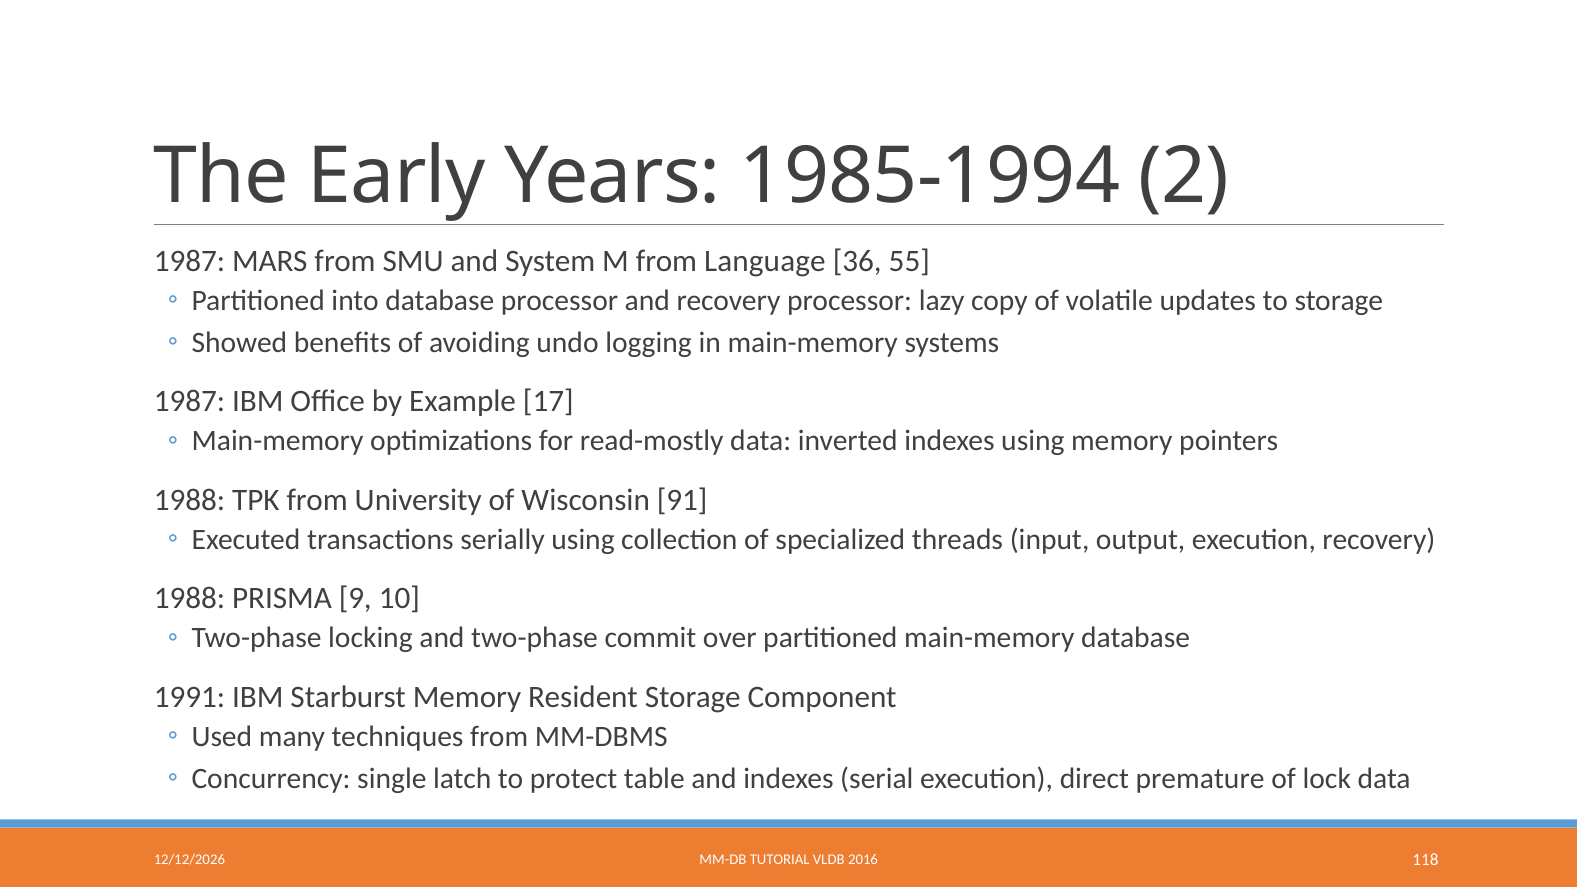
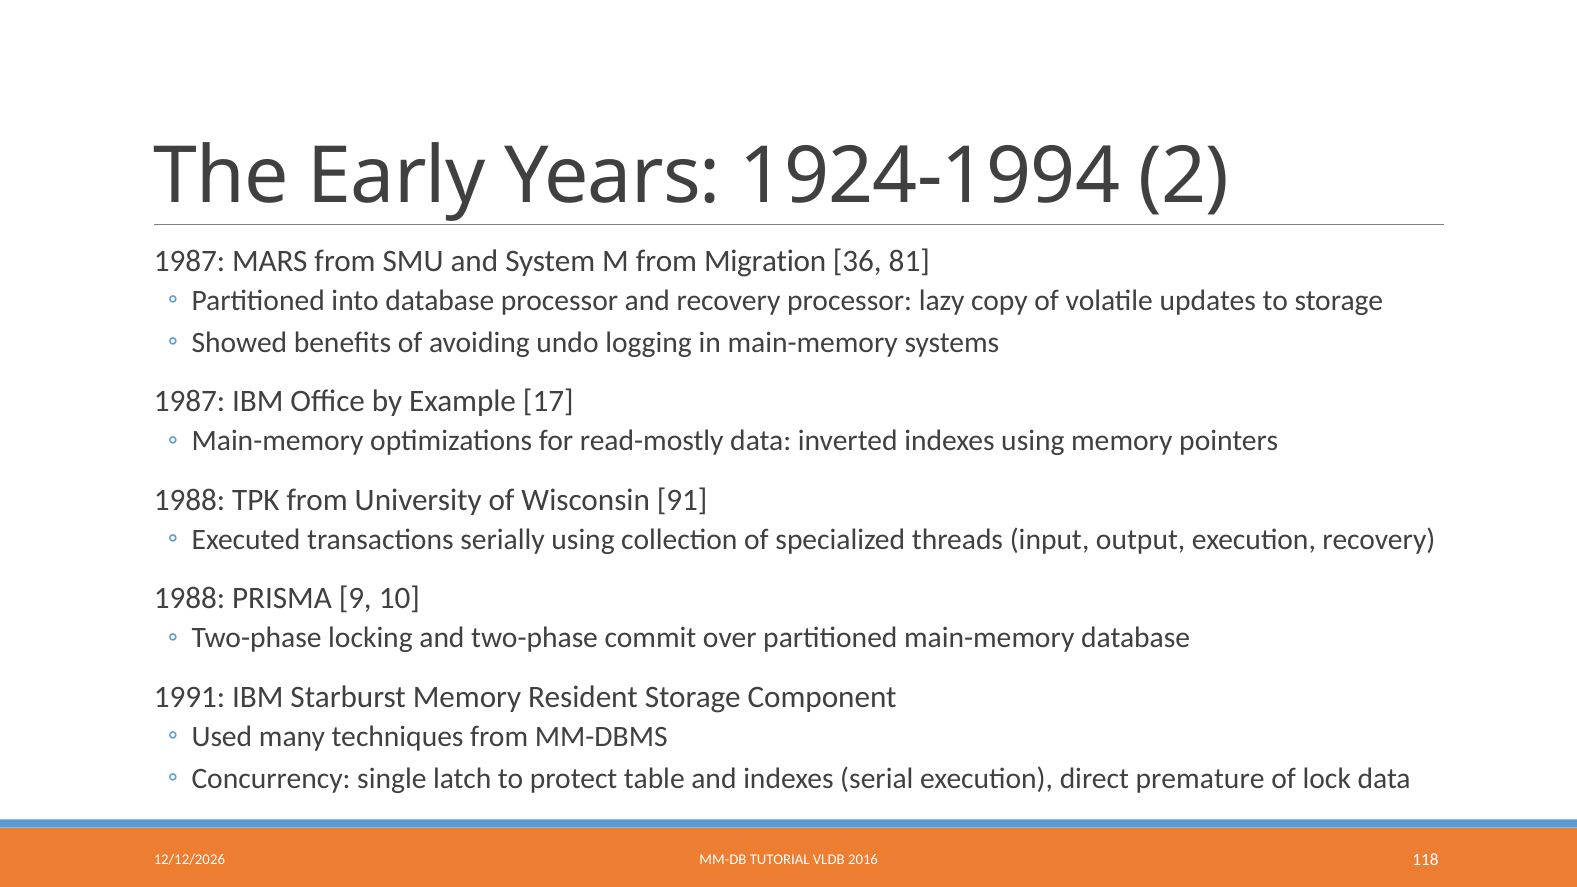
1985-1994: 1985-1994 -> 1924-1994
Language: Language -> Migration
55: 55 -> 81
